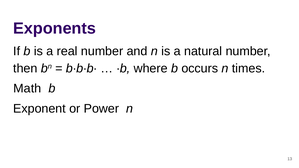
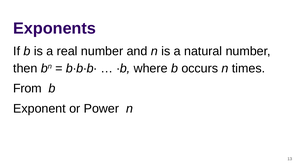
Math: Math -> From
